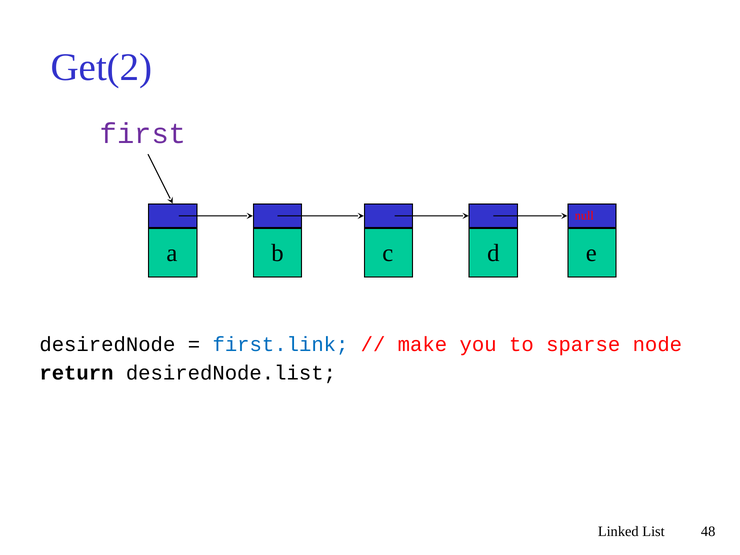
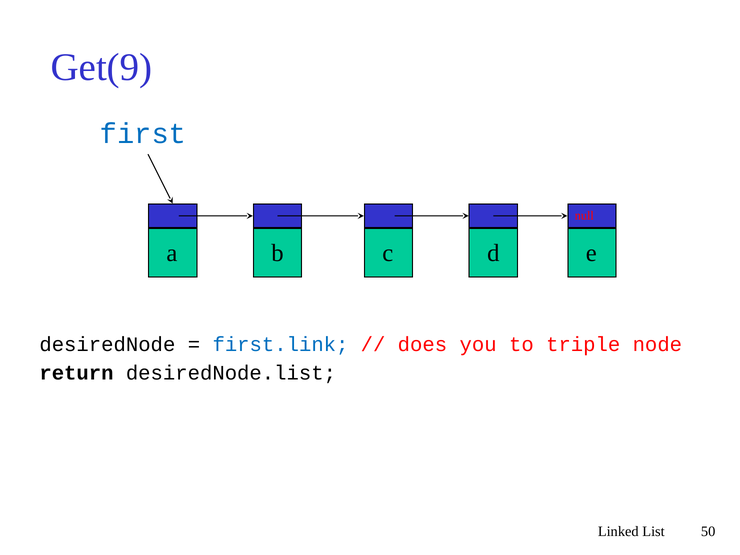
Get(2: Get(2 -> Get(9
first colour: purple -> blue
make: make -> does
sparse: sparse -> triple
48: 48 -> 50
